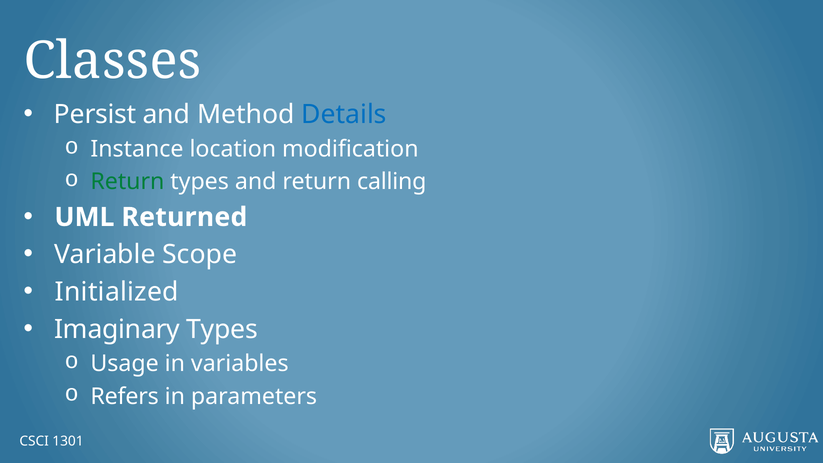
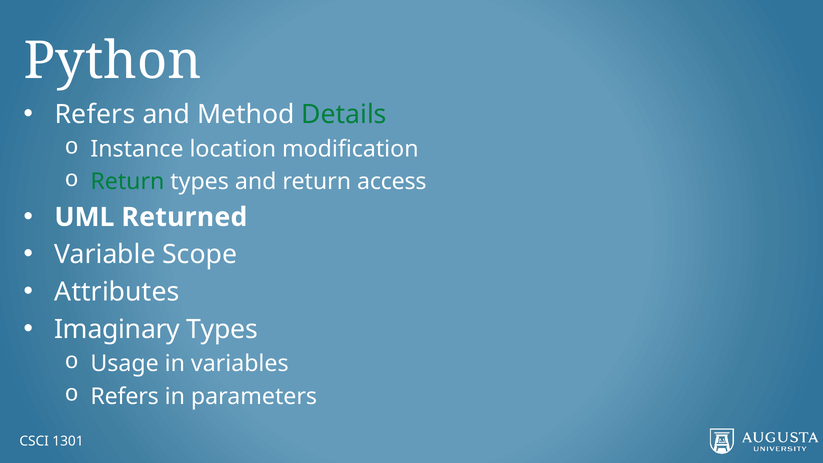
Classes: Classes -> Python
Persist at (95, 115): Persist -> Refers
Details colour: blue -> green
calling: calling -> access
Initialized: Initialized -> Attributes
